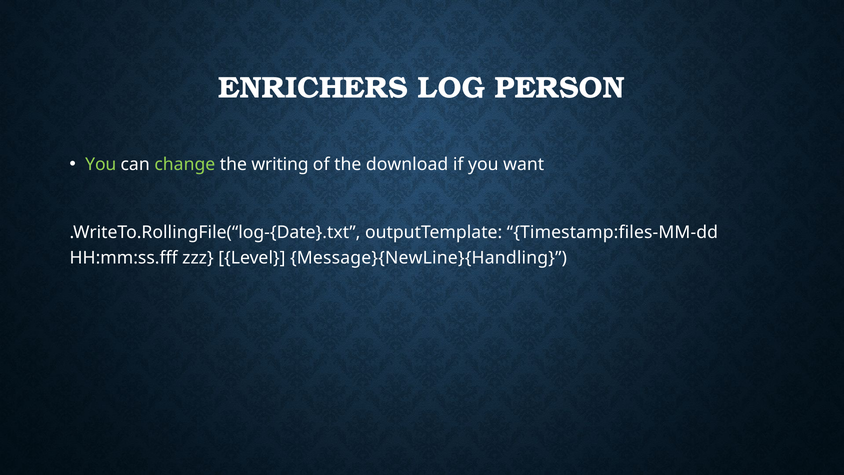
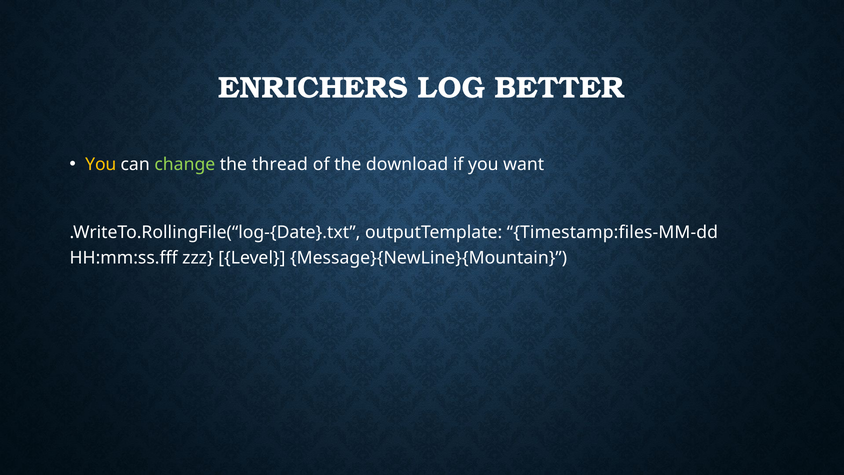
PERSON: PERSON -> BETTER
You at (101, 164) colour: light green -> yellow
writing: writing -> thread
Message}{NewLine}{Handling: Message}{NewLine}{Handling -> Message}{NewLine}{Mountain
